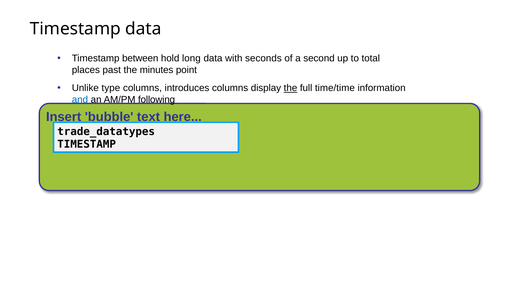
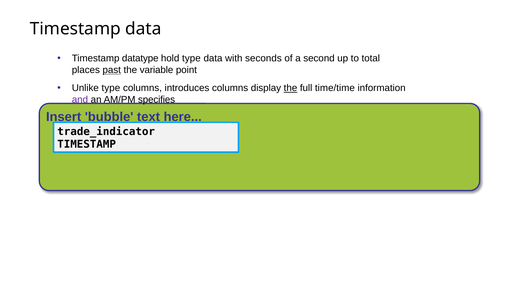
between: between -> datatype
hold long: long -> type
past underline: none -> present
minutes: minutes -> variable
and colour: blue -> purple
following: following -> specifies
trade_datatypes: trade_datatypes -> trade_indicator
